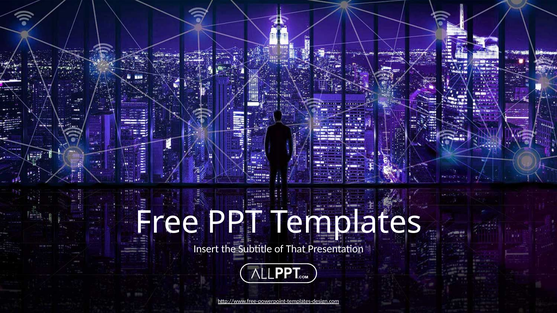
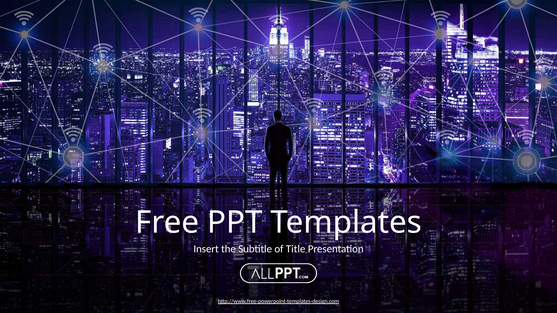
That: That -> Title
